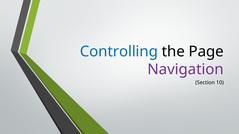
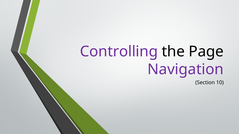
Controlling colour: blue -> purple
